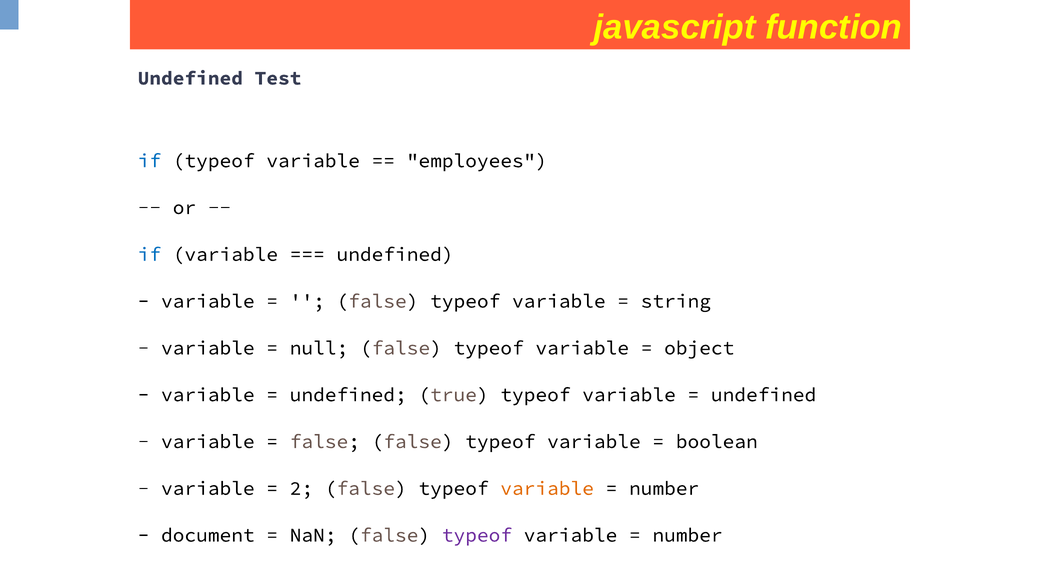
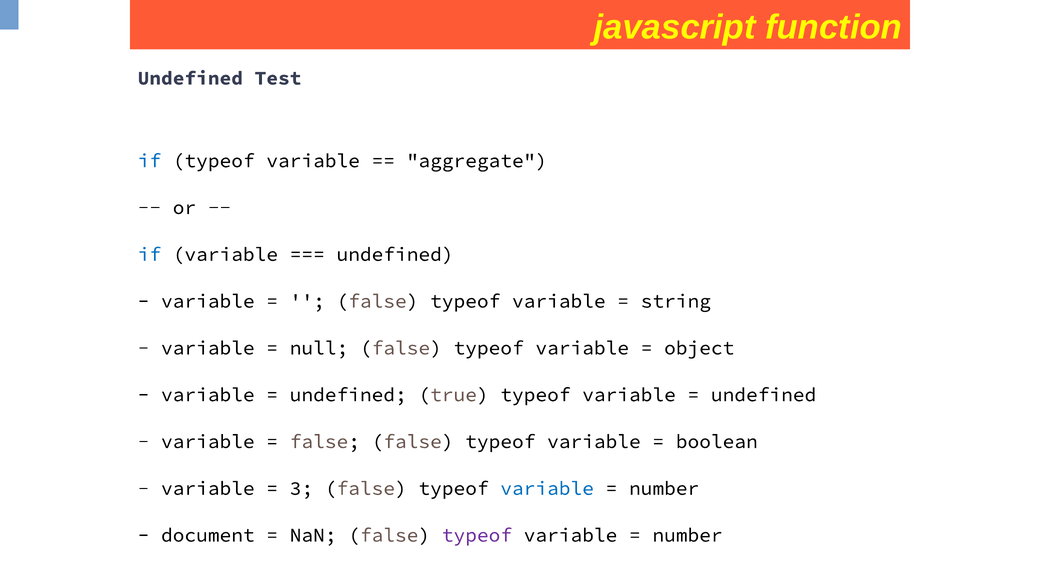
employees: employees -> aggregate
2: 2 -> 3
variable at (547, 488) colour: orange -> blue
